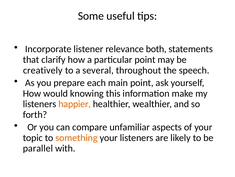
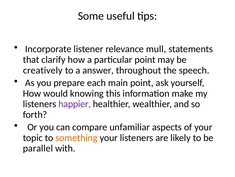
both: both -> mull
several: several -> answer
happier colour: orange -> purple
